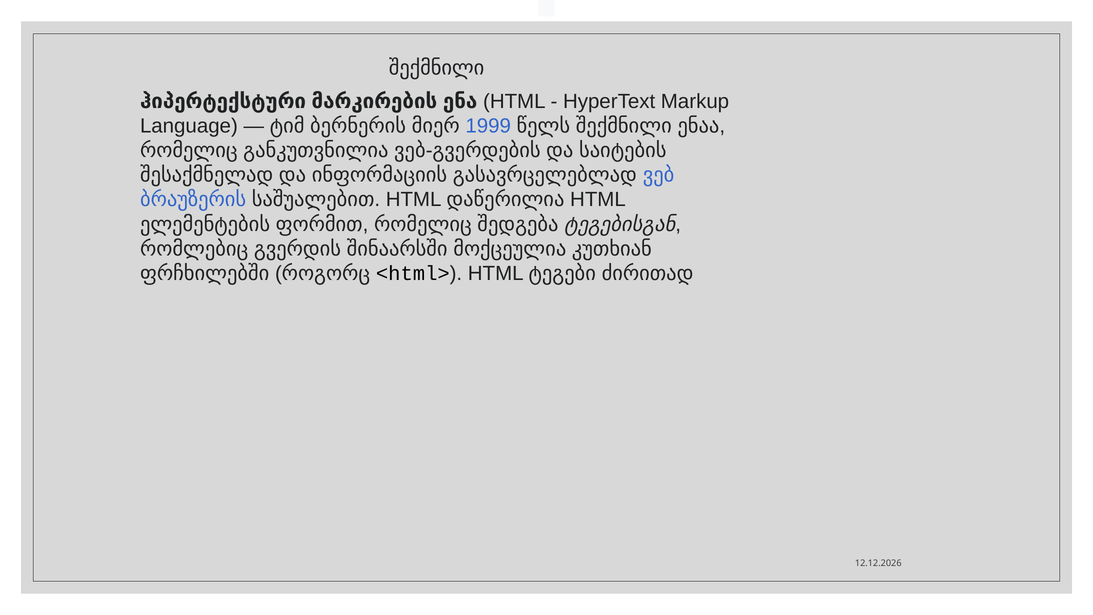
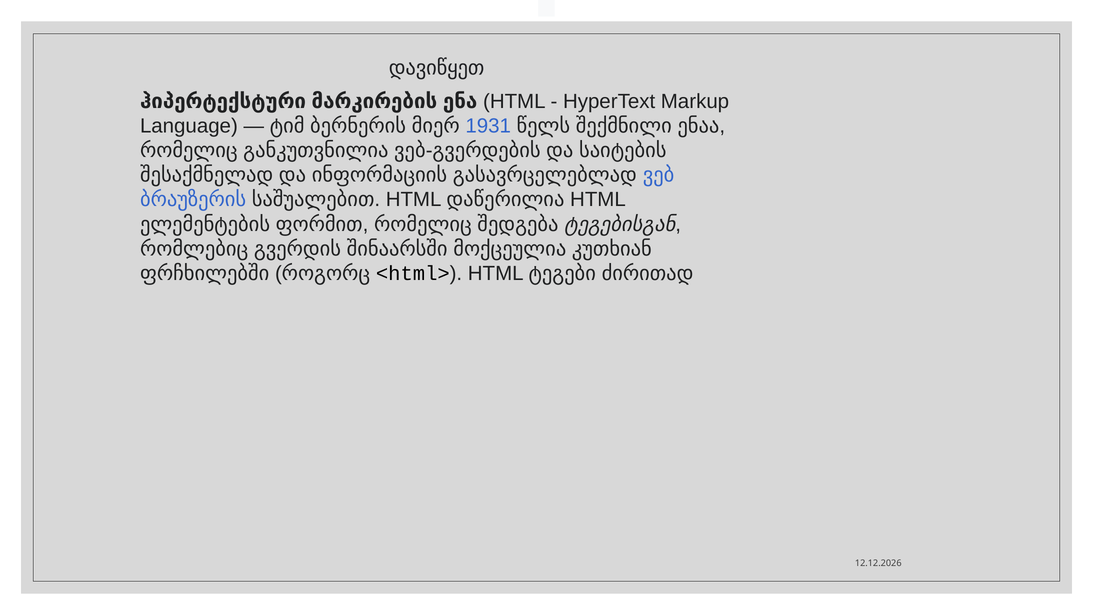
შექმნილი at (437, 68): შექმნილი -> დავიწყეთ
1999: 1999 -> 1931
